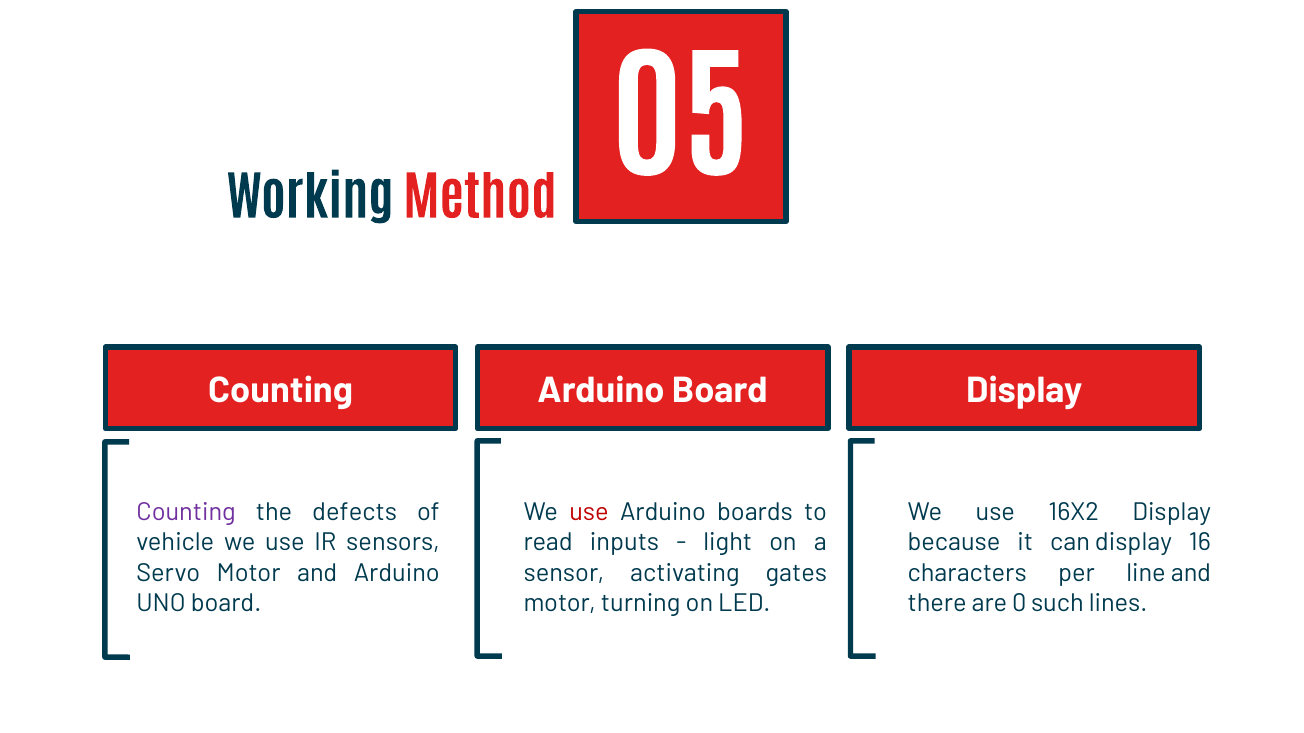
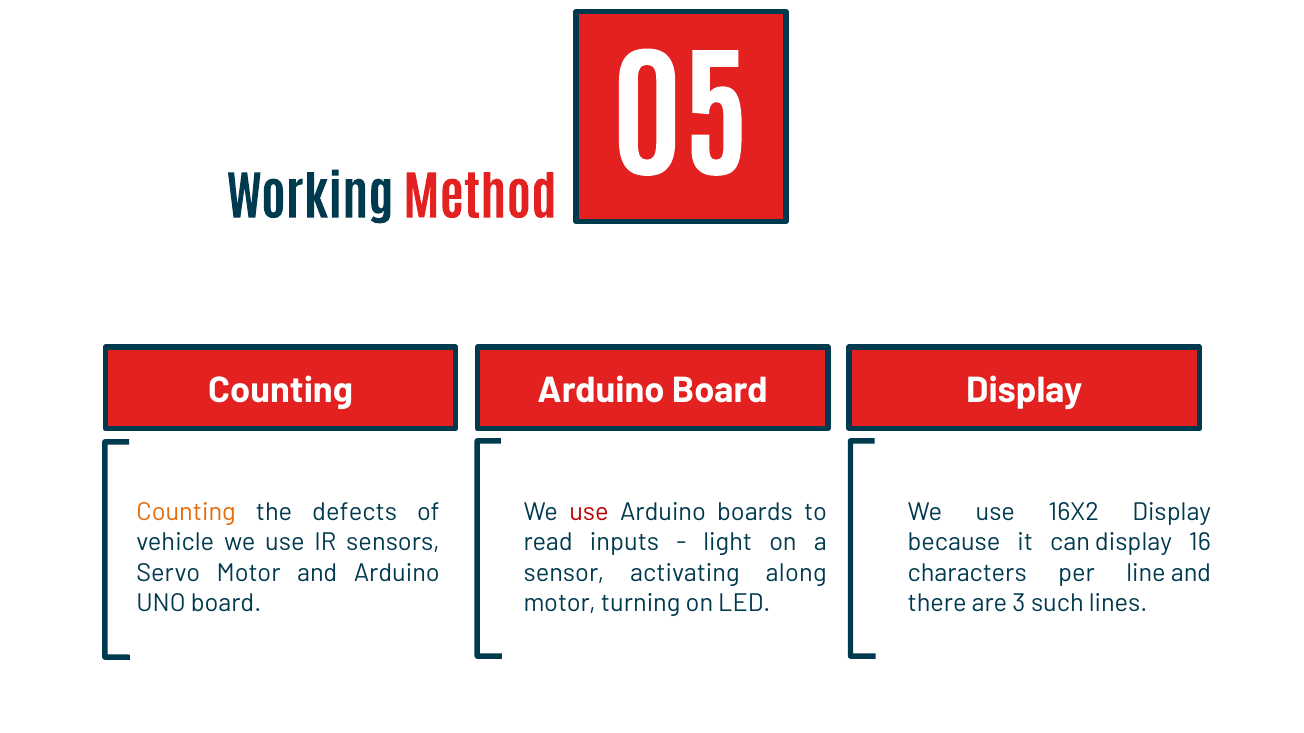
Counting at (186, 512) colour: purple -> orange
gates: gates -> along
0: 0 -> 3
